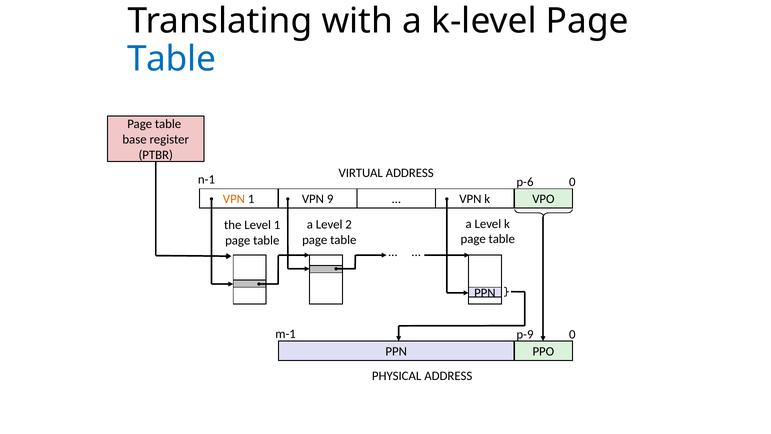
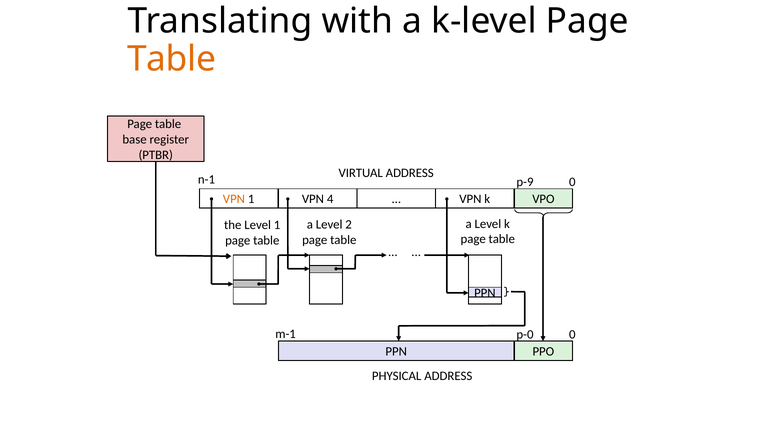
Table at (172, 59) colour: blue -> orange
p-6: p-6 -> p-9
9: 9 -> 4
p-9: p-9 -> p-0
